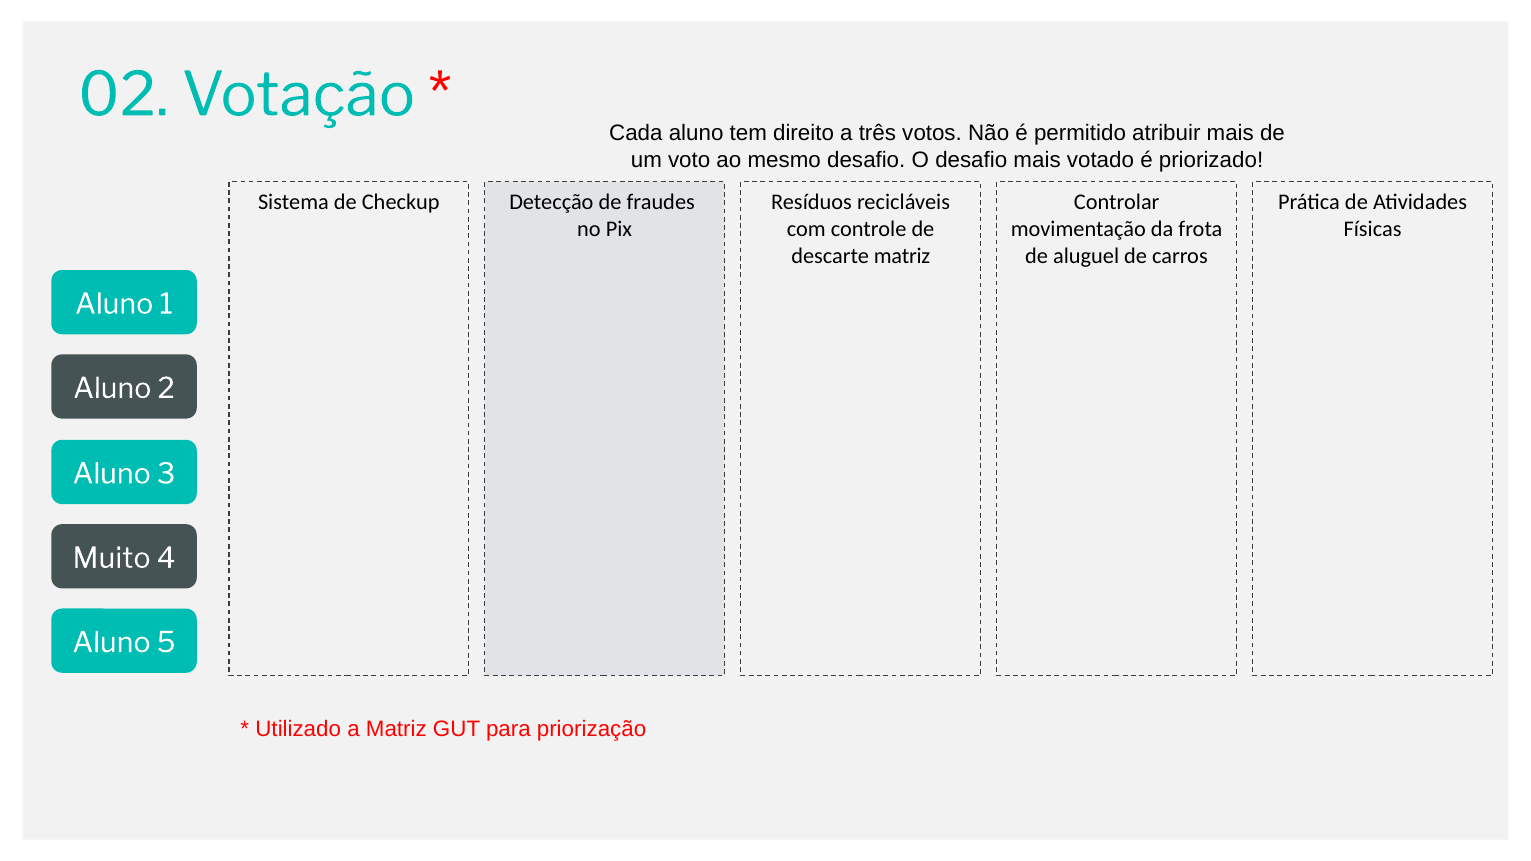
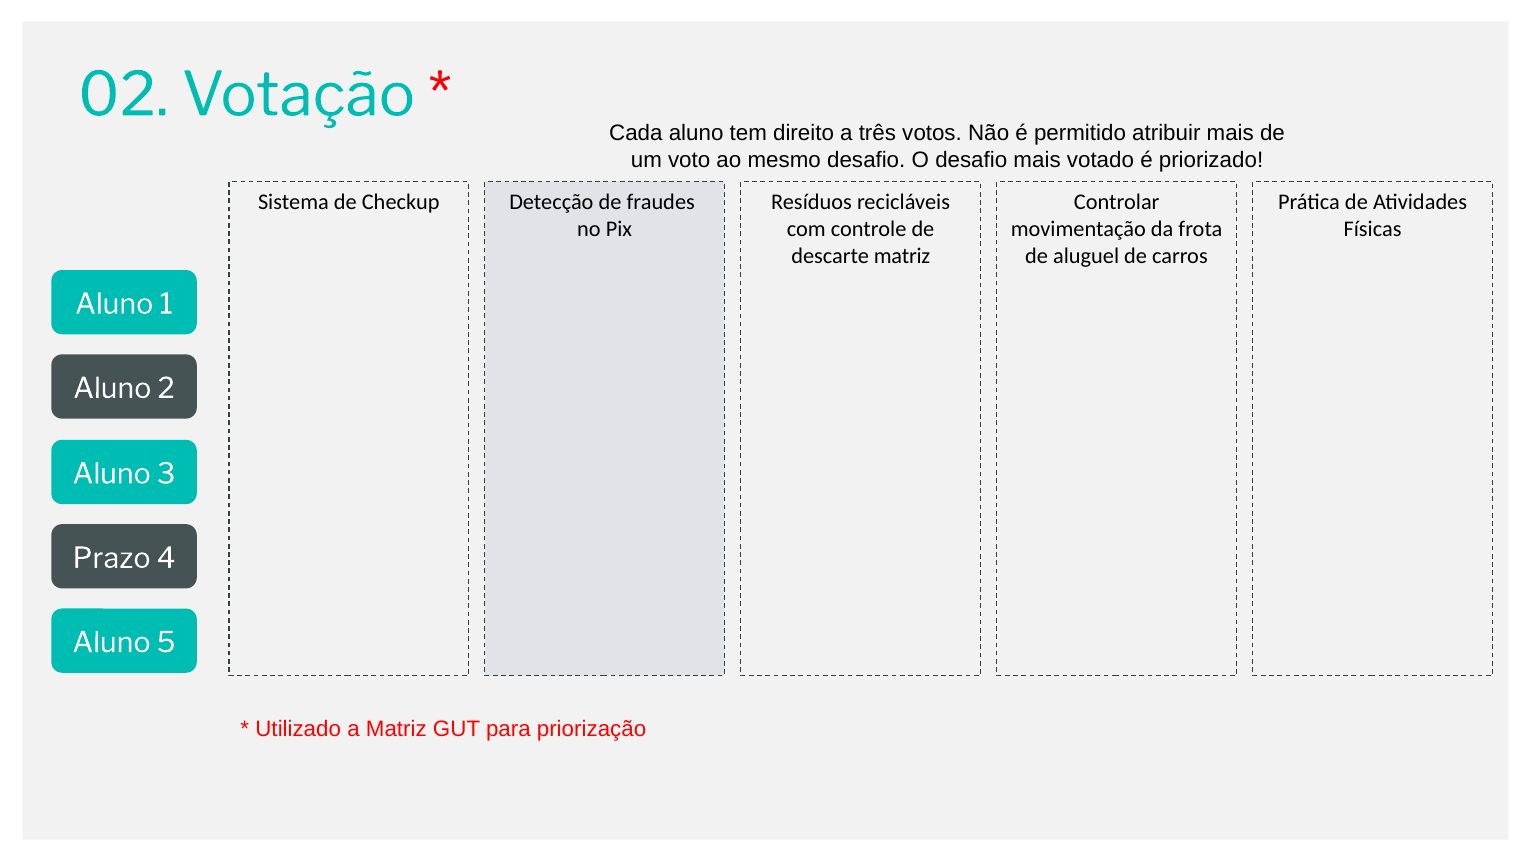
Muito: Muito -> Prazo
